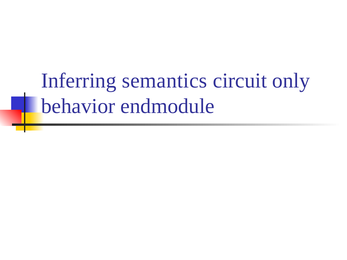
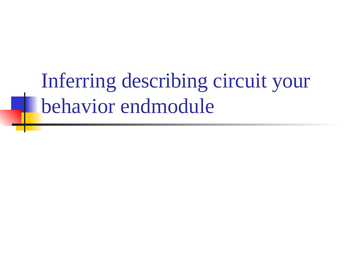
semantics: semantics -> describing
only: only -> your
